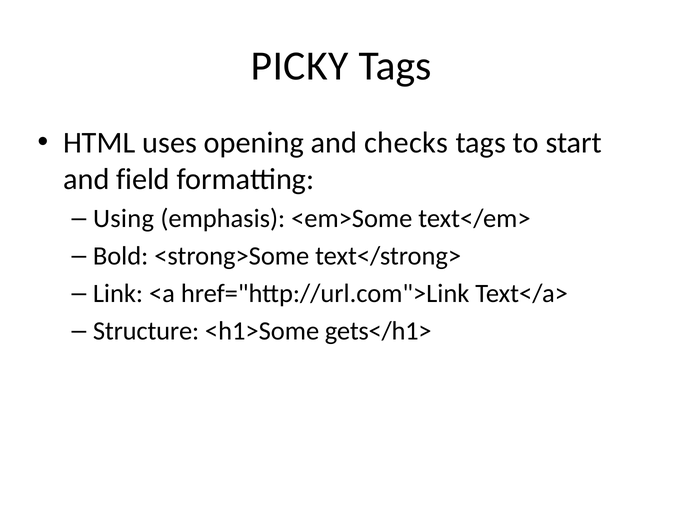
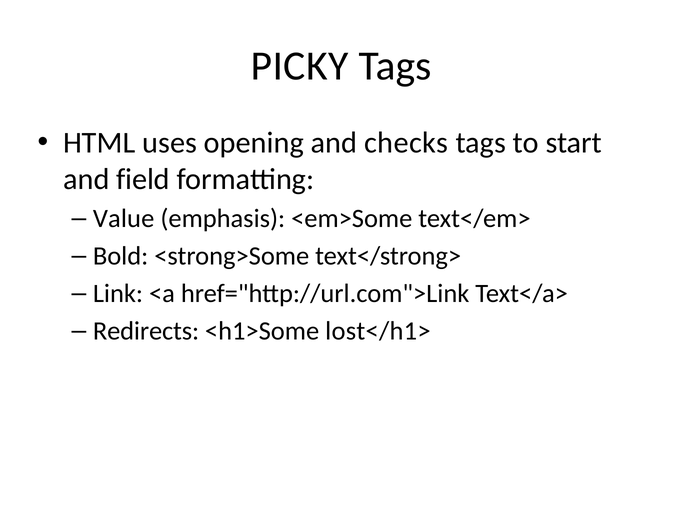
Using: Using -> Value
Structure: Structure -> Redirects
gets</h1>: gets</h1> -> lost</h1>
